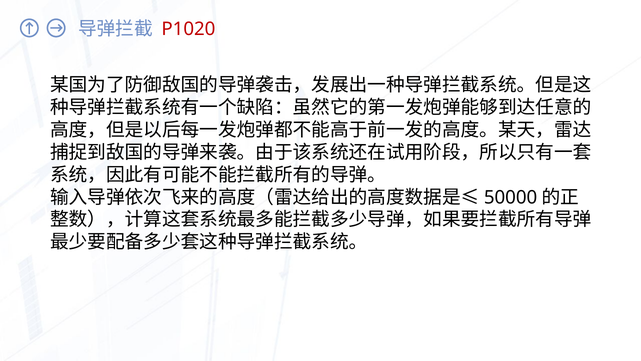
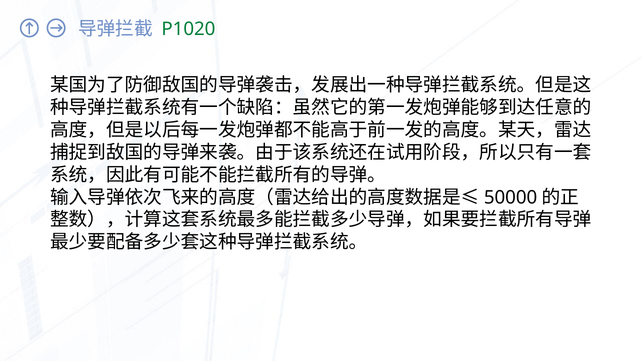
P1020 colour: red -> green
